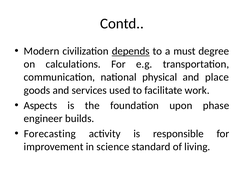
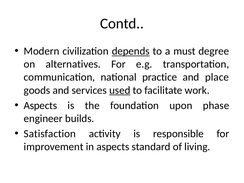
calculations: calculations -> alternatives
physical: physical -> practice
used underline: none -> present
Forecasting: Forecasting -> Satisfaction
in science: science -> aspects
